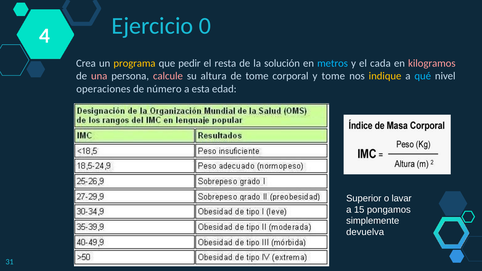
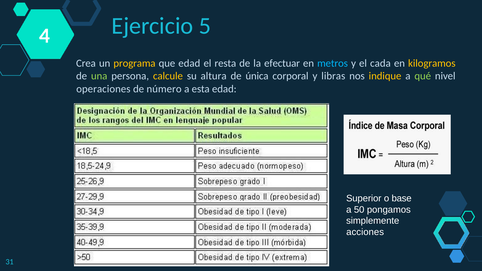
0: 0 -> 5
que pedir: pedir -> edad
solución: solución -> efectuar
kilogramos colour: pink -> yellow
una colour: pink -> light green
calcule colour: pink -> yellow
de tome: tome -> única
y tome: tome -> libras
qué colour: light blue -> light green
lavar: lavar -> base
15: 15 -> 50
devuelva: devuelva -> acciones
